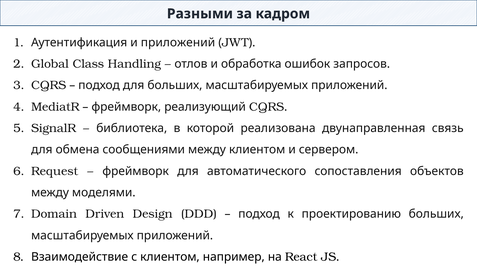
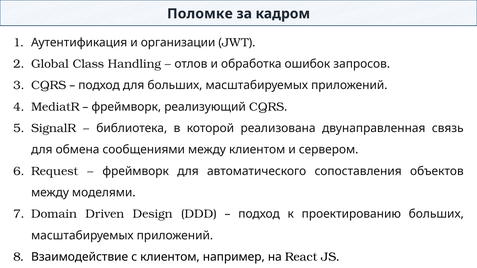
Разными: Разными -> Поломке
и приложений: приложений -> организации
